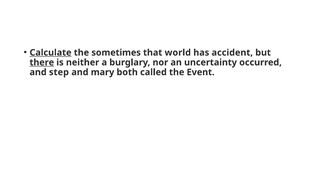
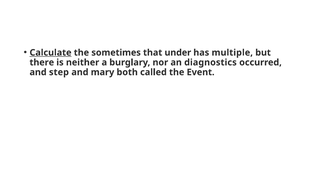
world: world -> under
accident: accident -> multiple
there underline: present -> none
uncertainty: uncertainty -> diagnostics
